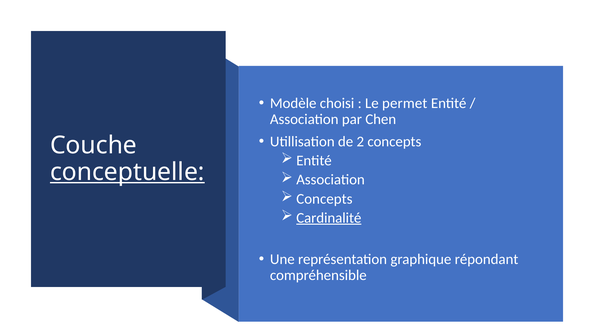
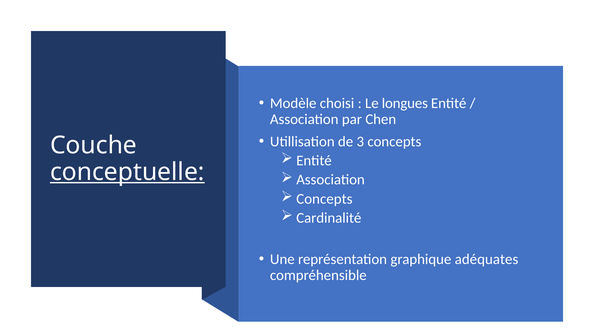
permet: permet -> longues
2: 2 -> 3
Cardinalité underline: present -> none
répondant: répondant -> adéquates
